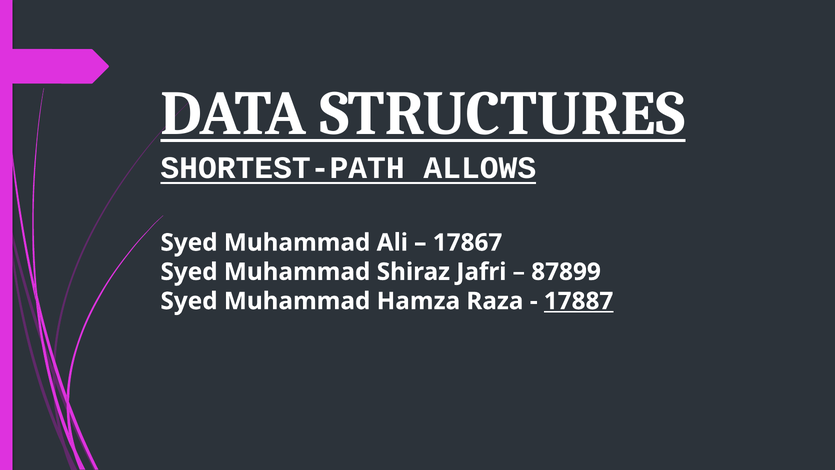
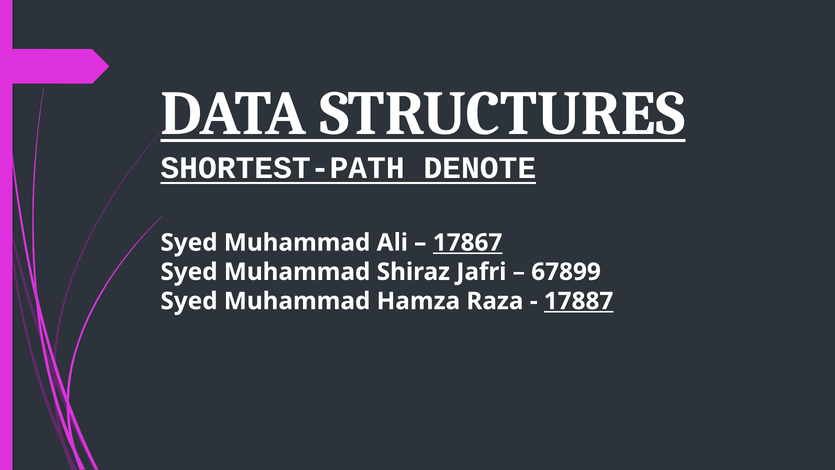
ALLOWS: ALLOWS -> DENOTE
17867 underline: none -> present
87899: 87899 -> 67899
